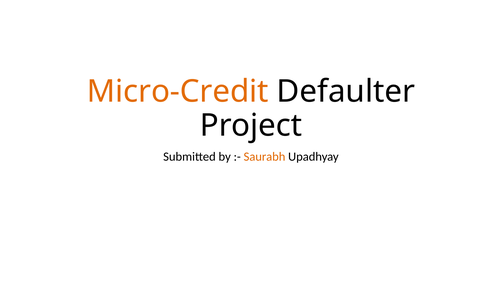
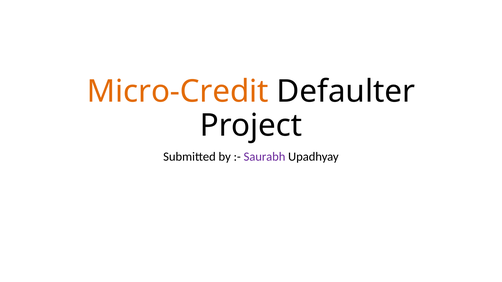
Saurabh colour: orange -> purple
